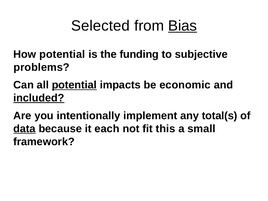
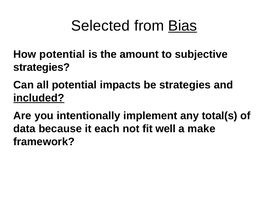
funding: funding -> amount
problems at (42, 67): problems -> strategies
potential at (74, 85) underline: present -> none
be economic: economic -> strategies
data underline: present -> none
this: this -> well
small: small -> make
